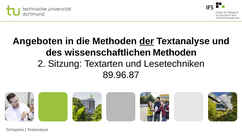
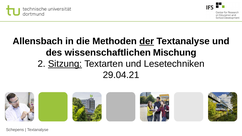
Angeboten: Angeboten -> Allensbach
wissenschaftlichen Methoden: Methoden -> Mischung
Sitzung underline: none -> present
89.96.87: 89.96.87 -> 29.04.21
